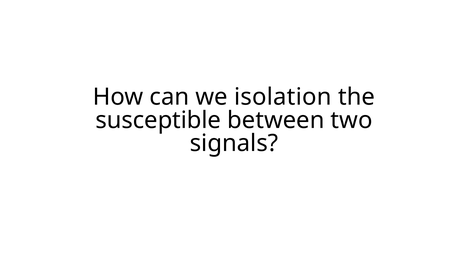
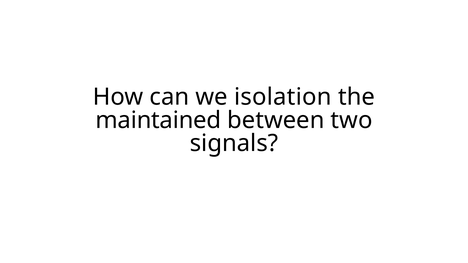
susceptible: susceptible -> maintained
